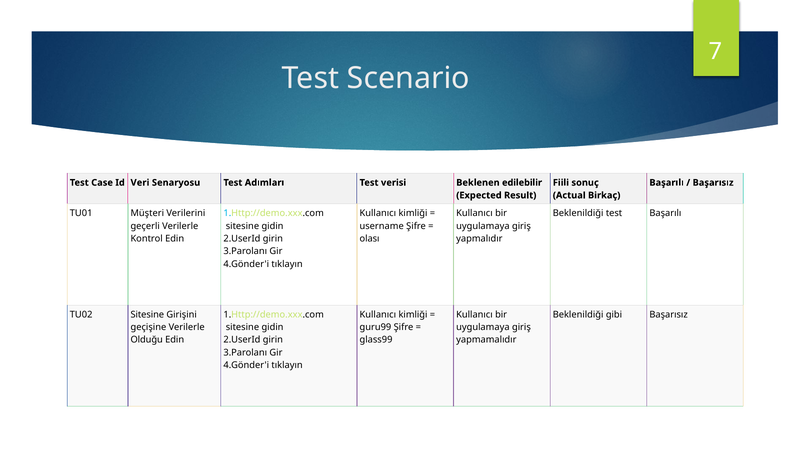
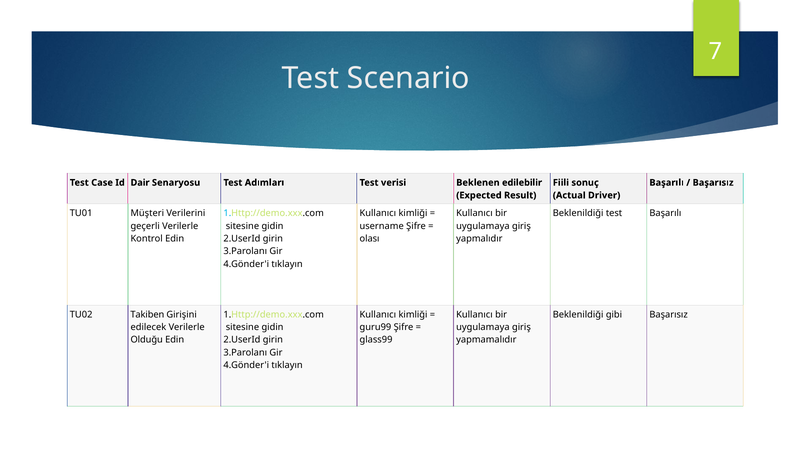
Veri: Veri -> Dair
Birkaç: Birkaç -> Driver
TU02 Sitesine: Sitesine -> Takiben
geçişine: geçişine -> edilecek
